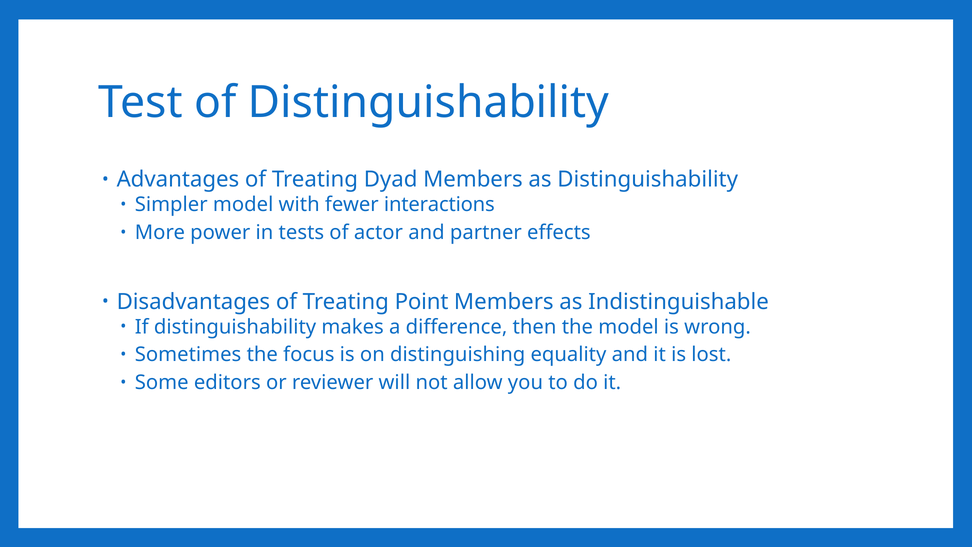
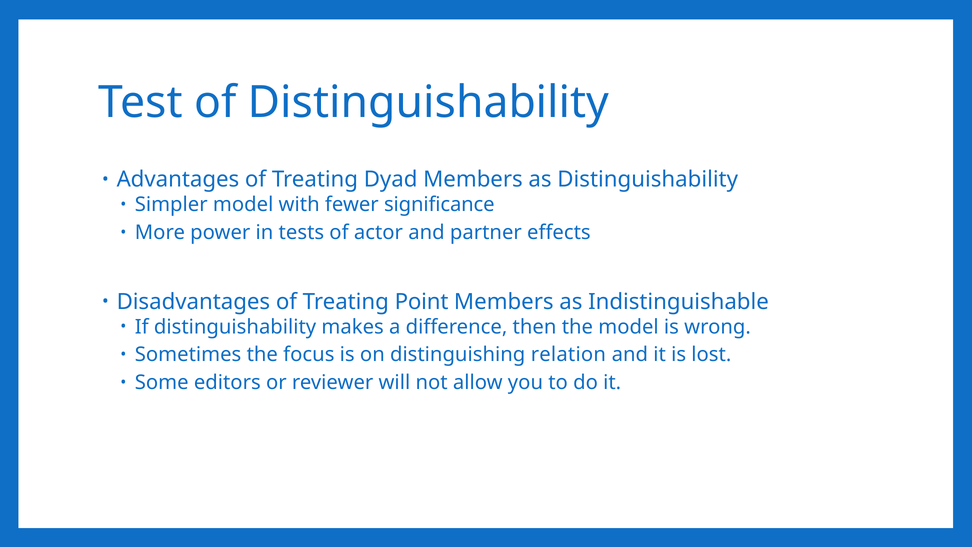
interactions: interactions -> significance
equality: equality -> relation
